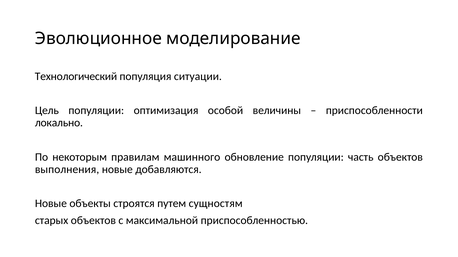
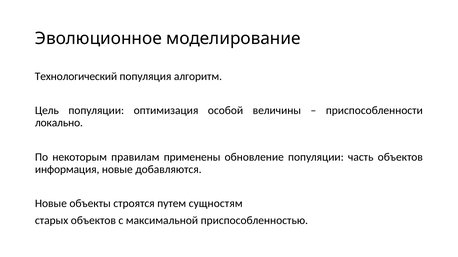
ситуации: ситуации -> алгоритм
машинного: машинного -> применены
выполнения: выполнения -> информация
